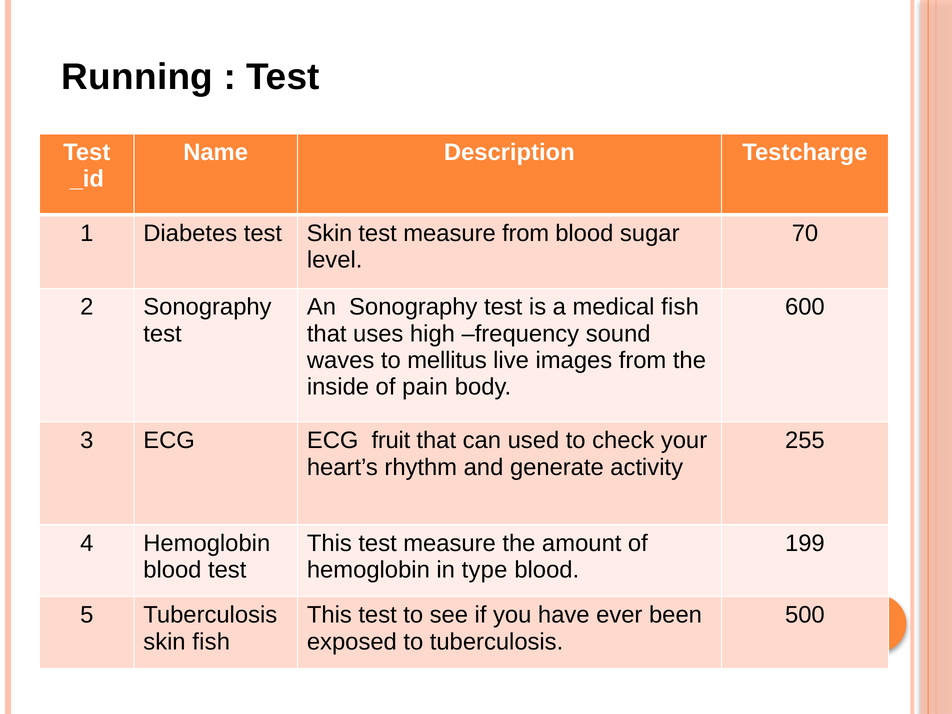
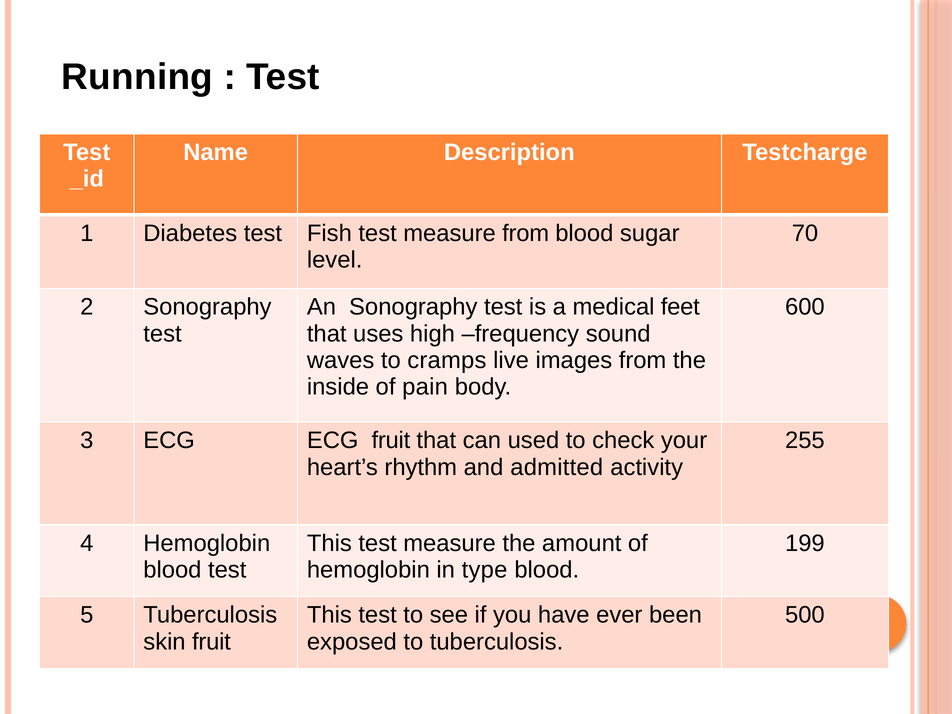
test Skin: Skin -> Fish
medical fish: fish -> feet
mellitus: mellitus -> cramps
generate: generate -> admitted
skin fish: fish -> fruit
